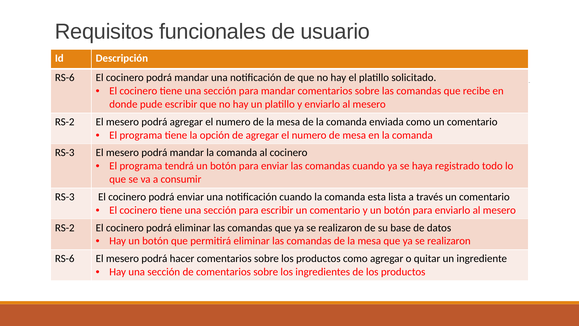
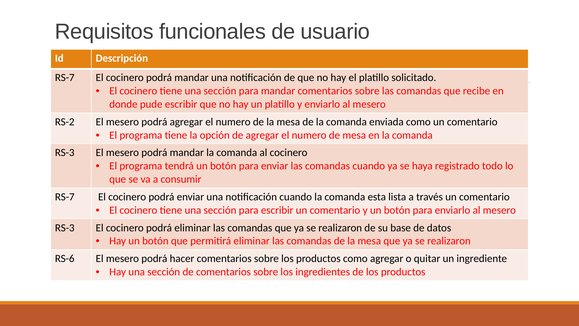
RS-6 at (65, 78): RS-6 -> RS-7
RS-3 at (65, 197): RS-3 -> RS-7
RS-2 at (65, 228): RS-2 -> RS-3
